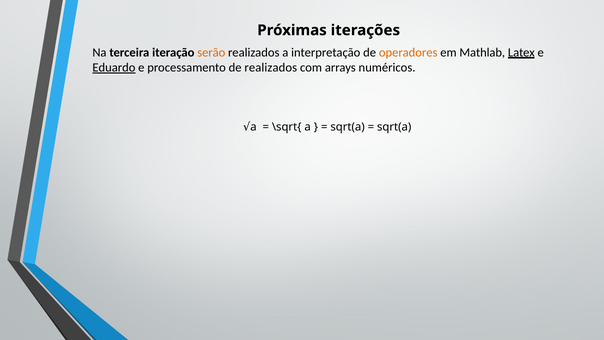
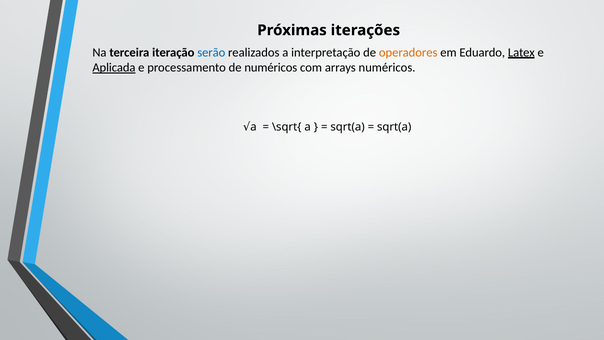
serão colour: orange -> blue
Mathlab: Mathlab -> Eduardo
Eduardo: Eduardo -> Aplicada
de realizados: realizados -> numéricos
